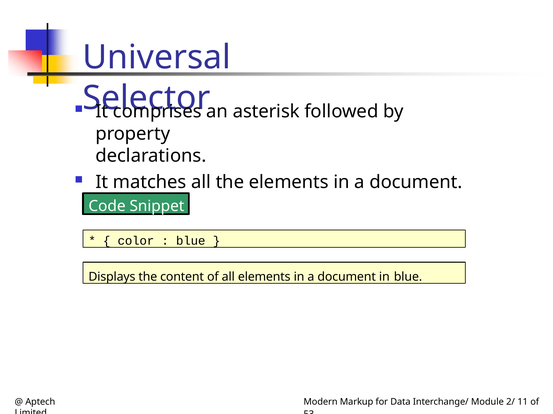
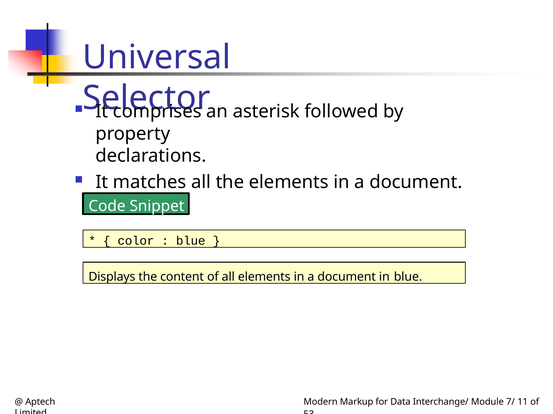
2/: 2/ -> 7/
